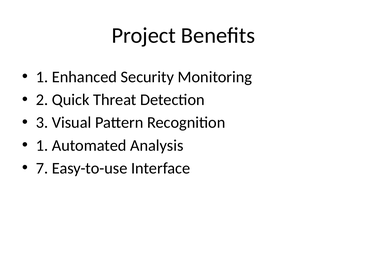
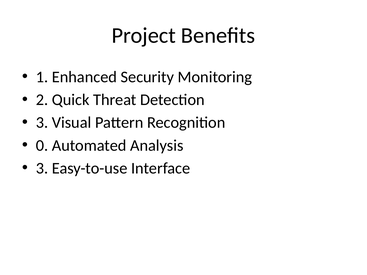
1 at (42, 146): 1 -> 0
7 at (42, 168): 7 -> 3
